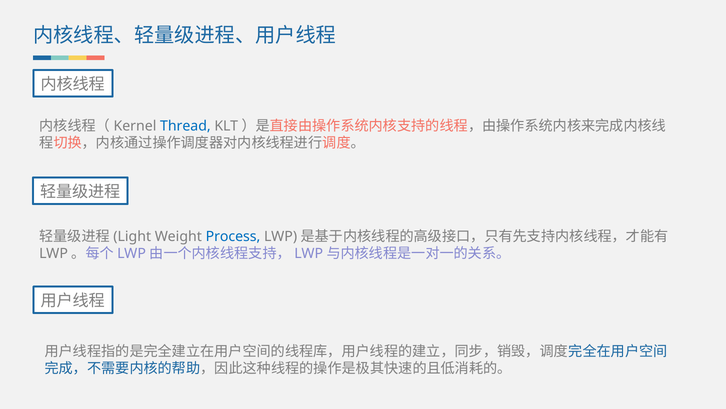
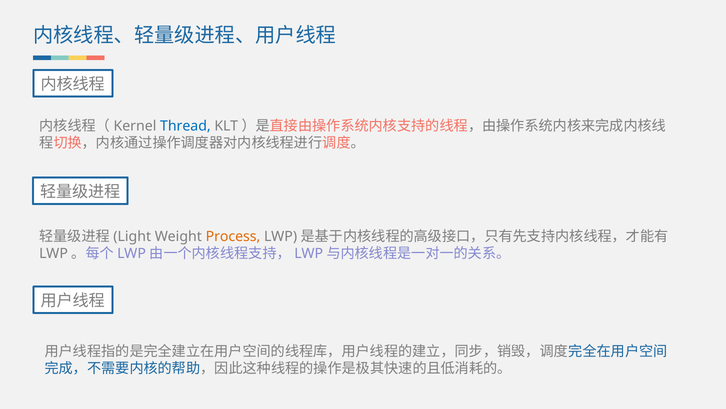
Process colour: blue -> orange
